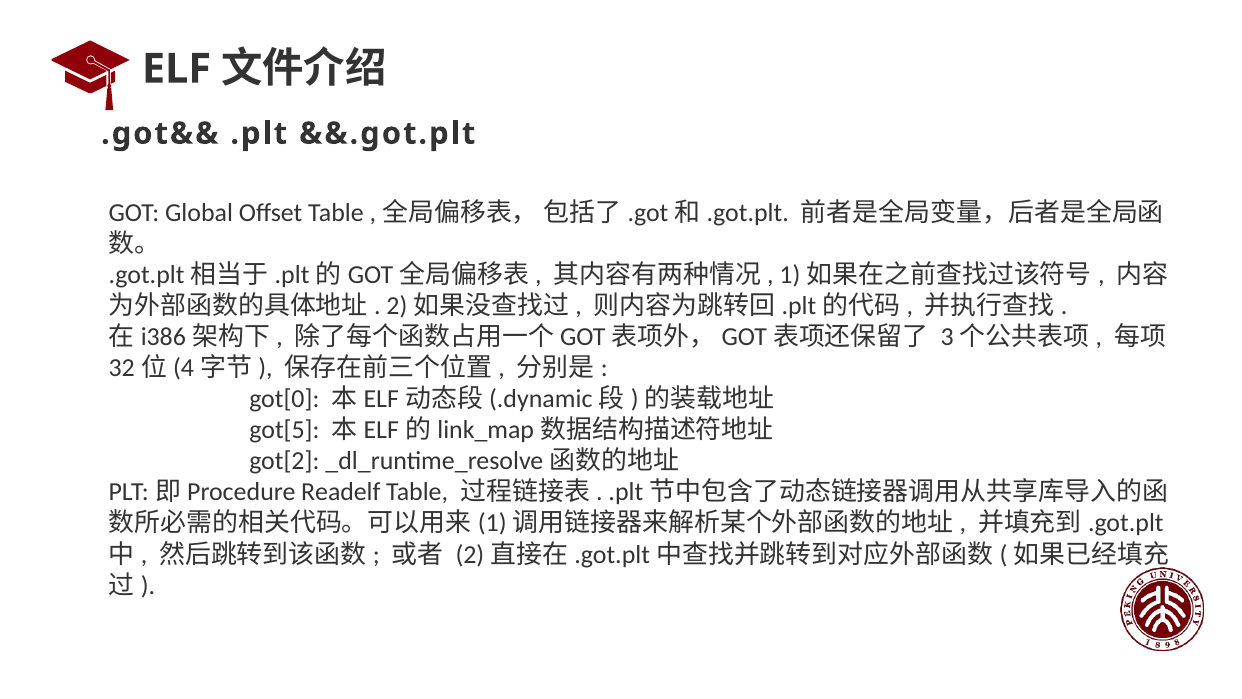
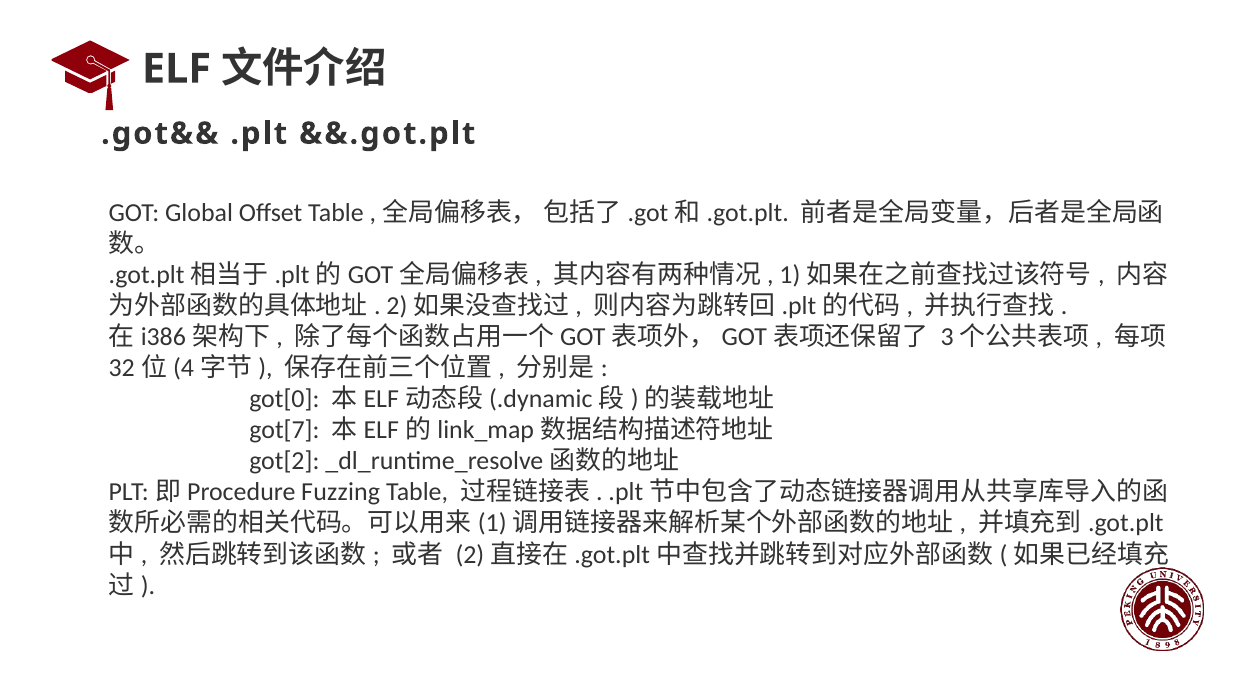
got[5: got[5 -> got[7
Readelf: Readelf -> Fuzzing
